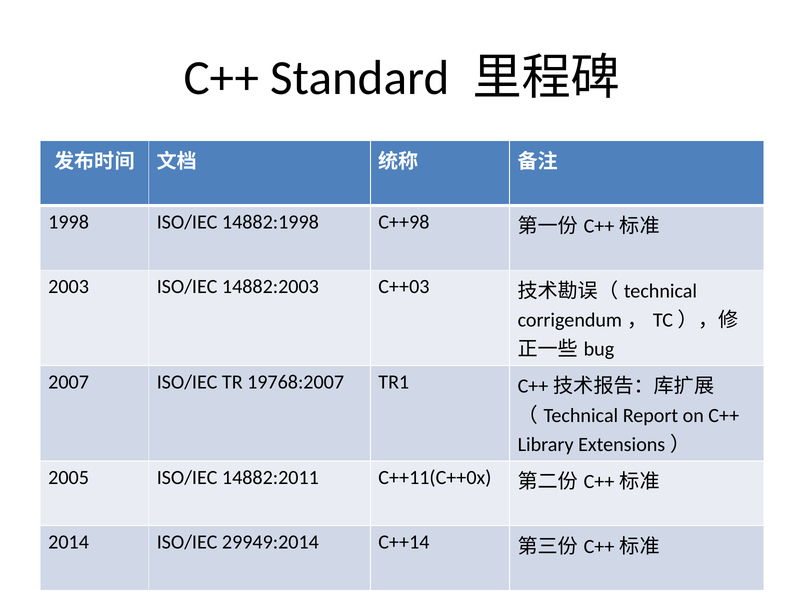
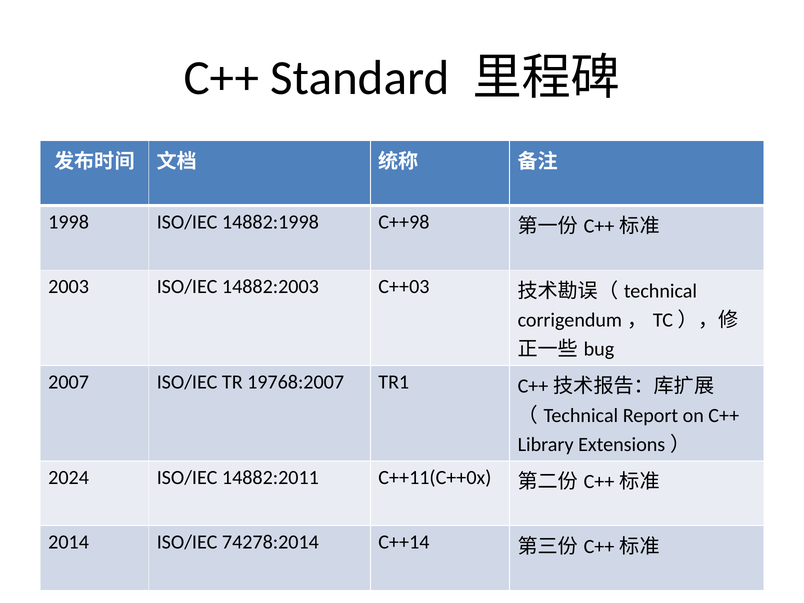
2005: 2005 -> 2024
29949:2014: 29949:2014 -> 74278:2014
